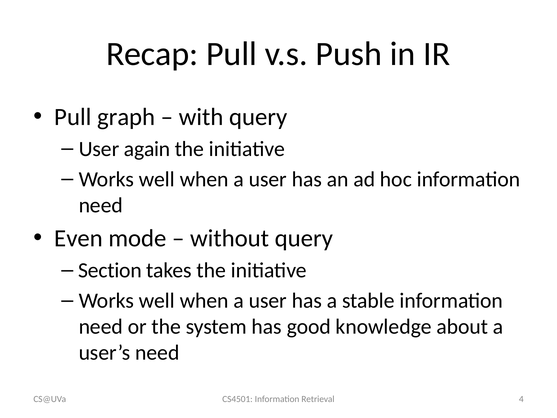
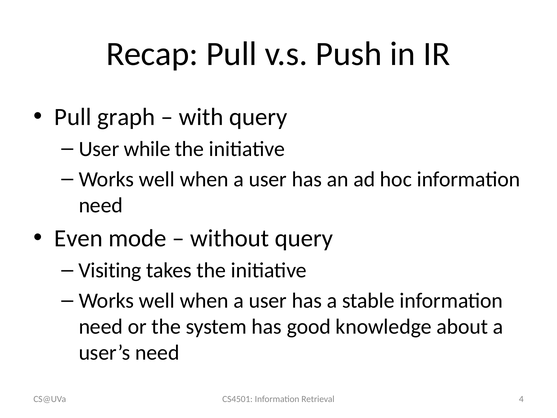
again: again -> while
Section: Section -> Visiting
